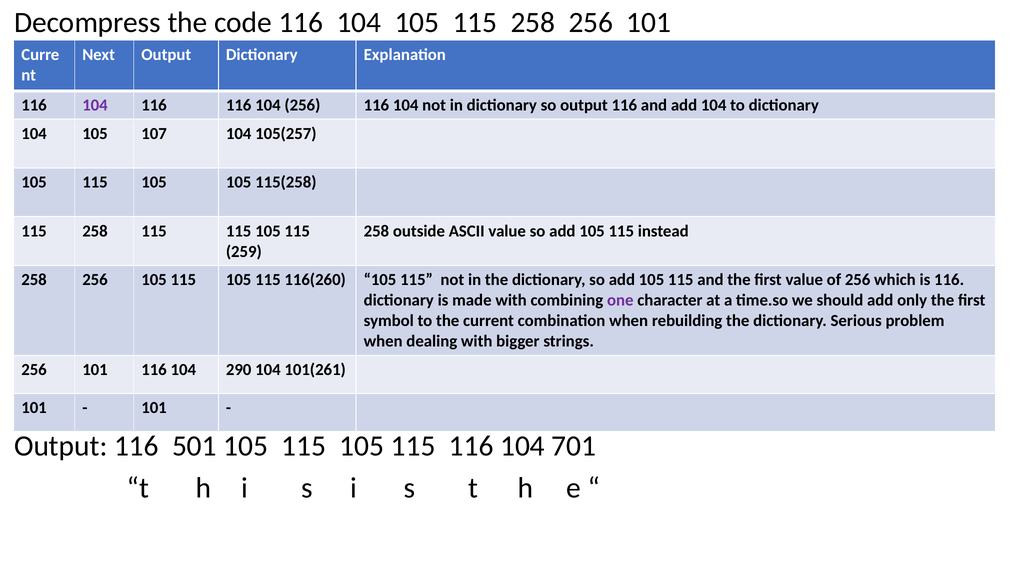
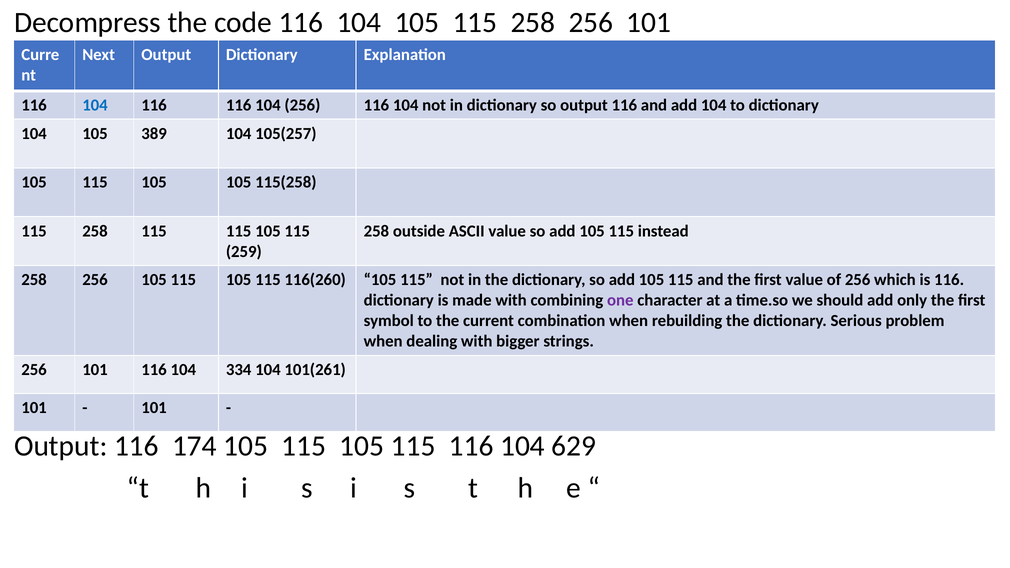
104 at (95, 105) colour: purple -> blue
107: 107 -> 389
290: 290 -> 334
501: 501 -> 174
701: 701 -> 629
